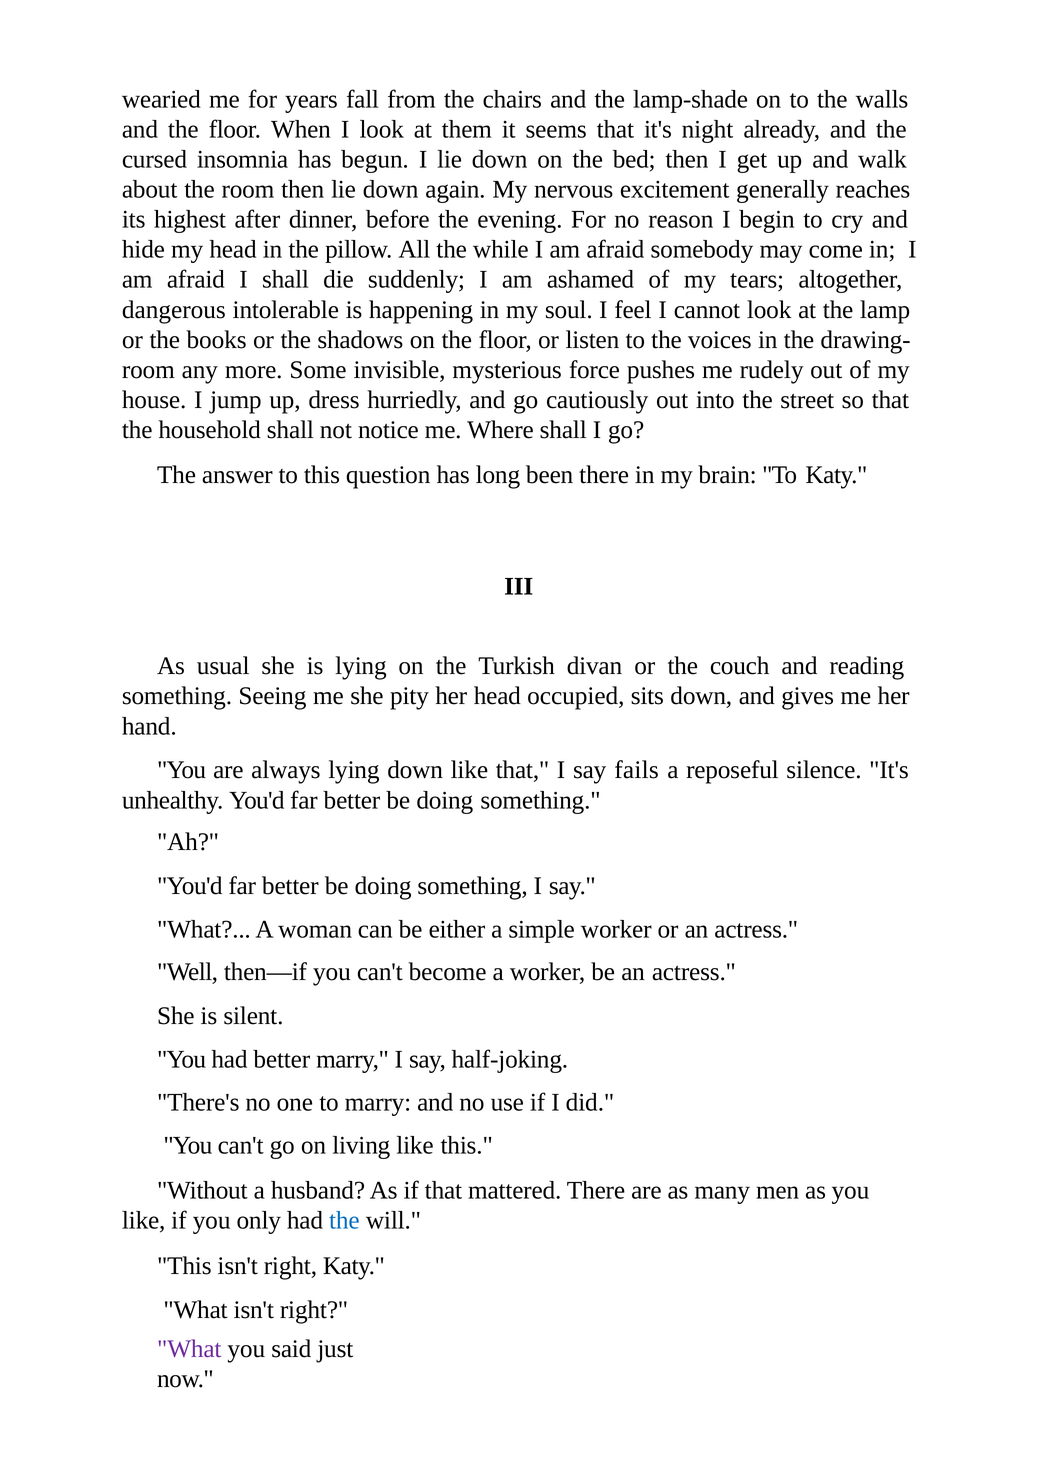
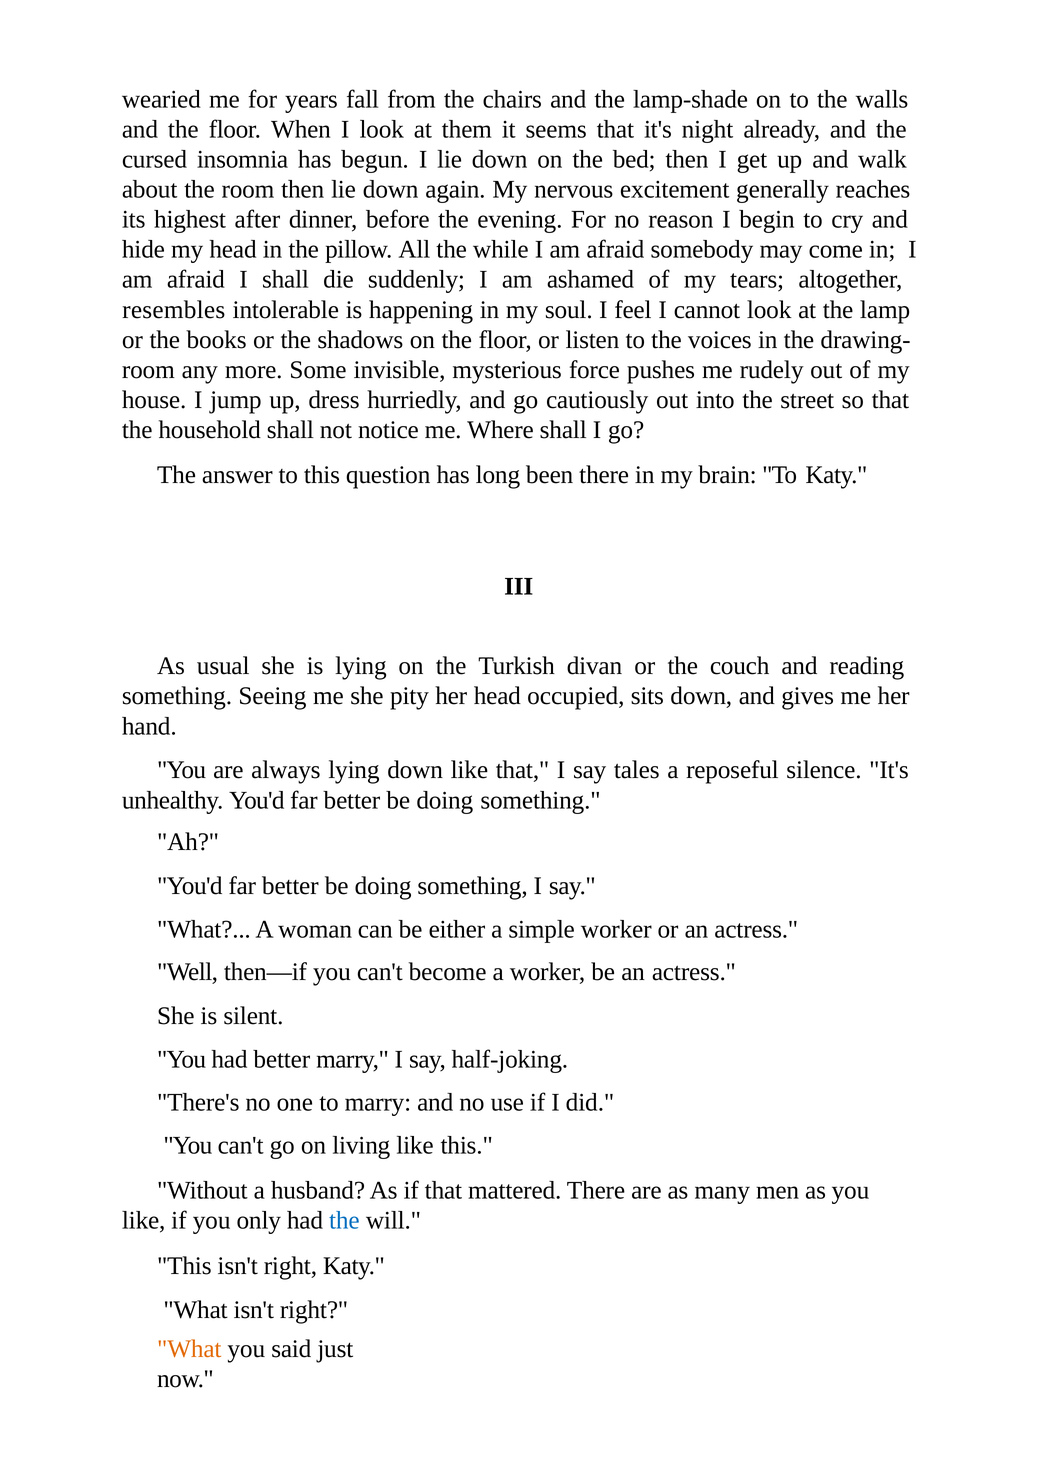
dangerous: dangerous -> resembles
fails: fails -> tales
What at (189, 1349) colour: purple -> orange
